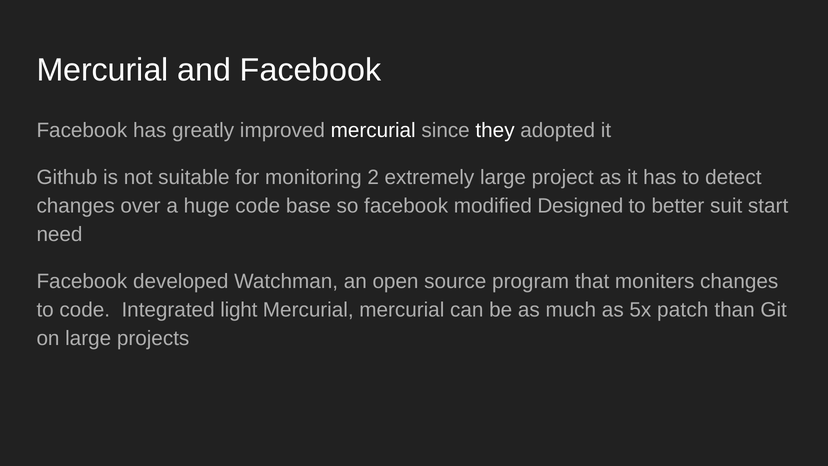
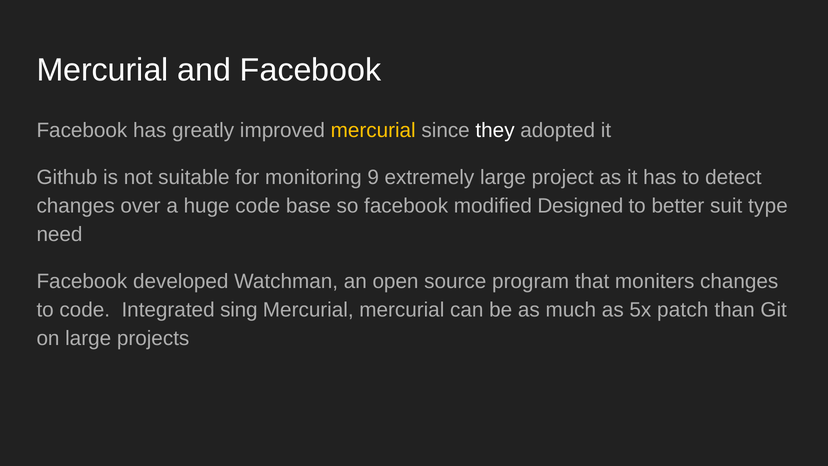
mercurial at (373, 130) colour: white -> yellow
2: 2 -> 9
start: start -> type
light: light -> sing
